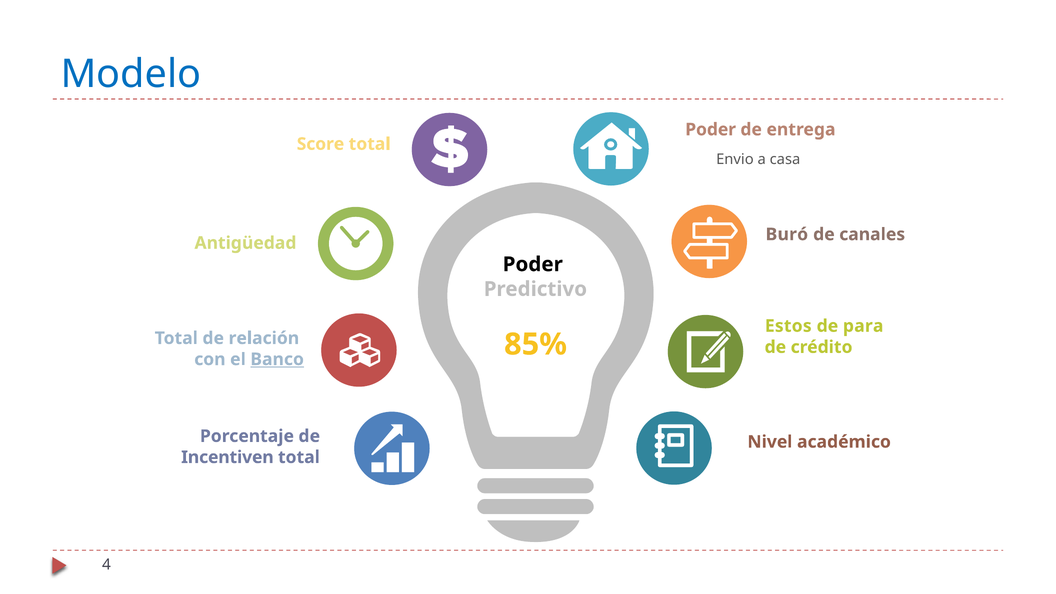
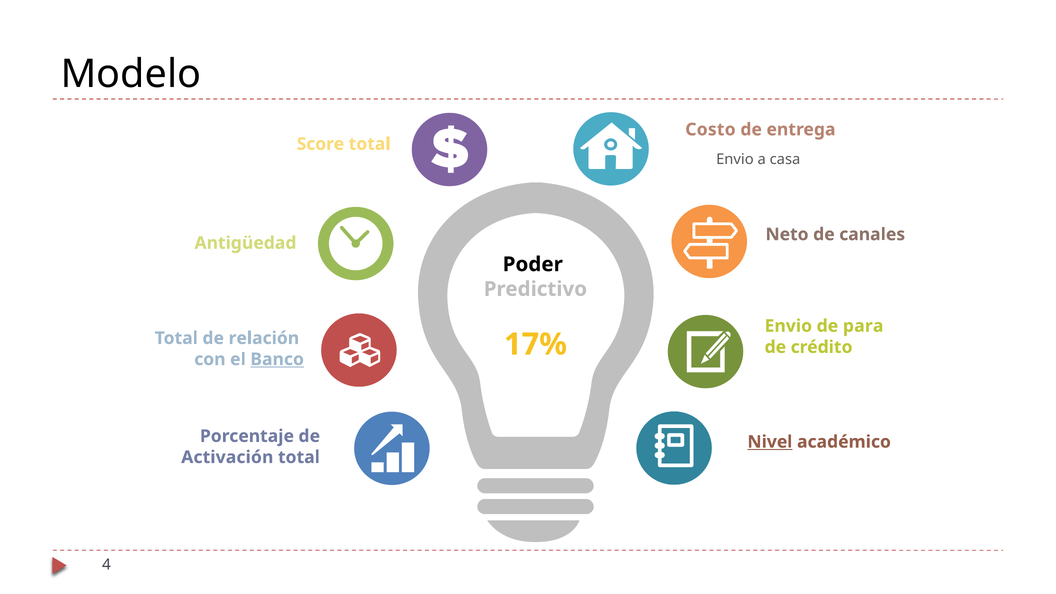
Modelo colour: blue -> black
Poder at (711, 130): Poder -> Costo
Buró: Buró -> Neto
Estos at (788, 326): Estos -> Envio
85%: 85% -> 17%
Nivel underline: none -> present
Incentiven: Incentiven -> Activación
